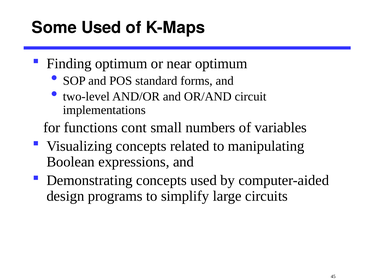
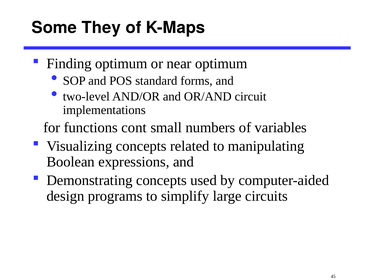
Some Used: Used -> They
